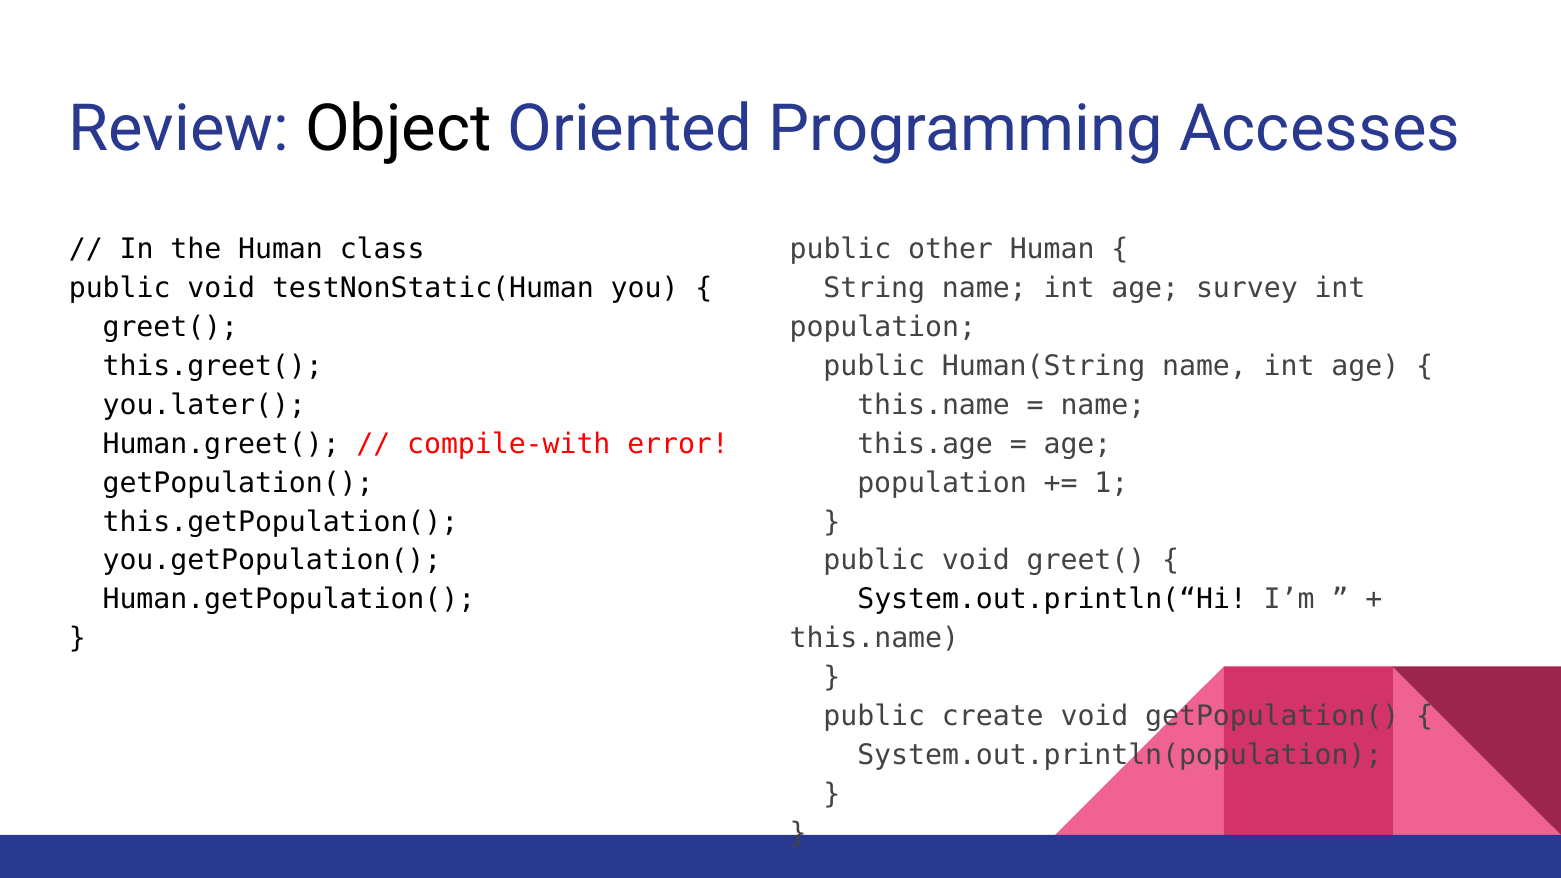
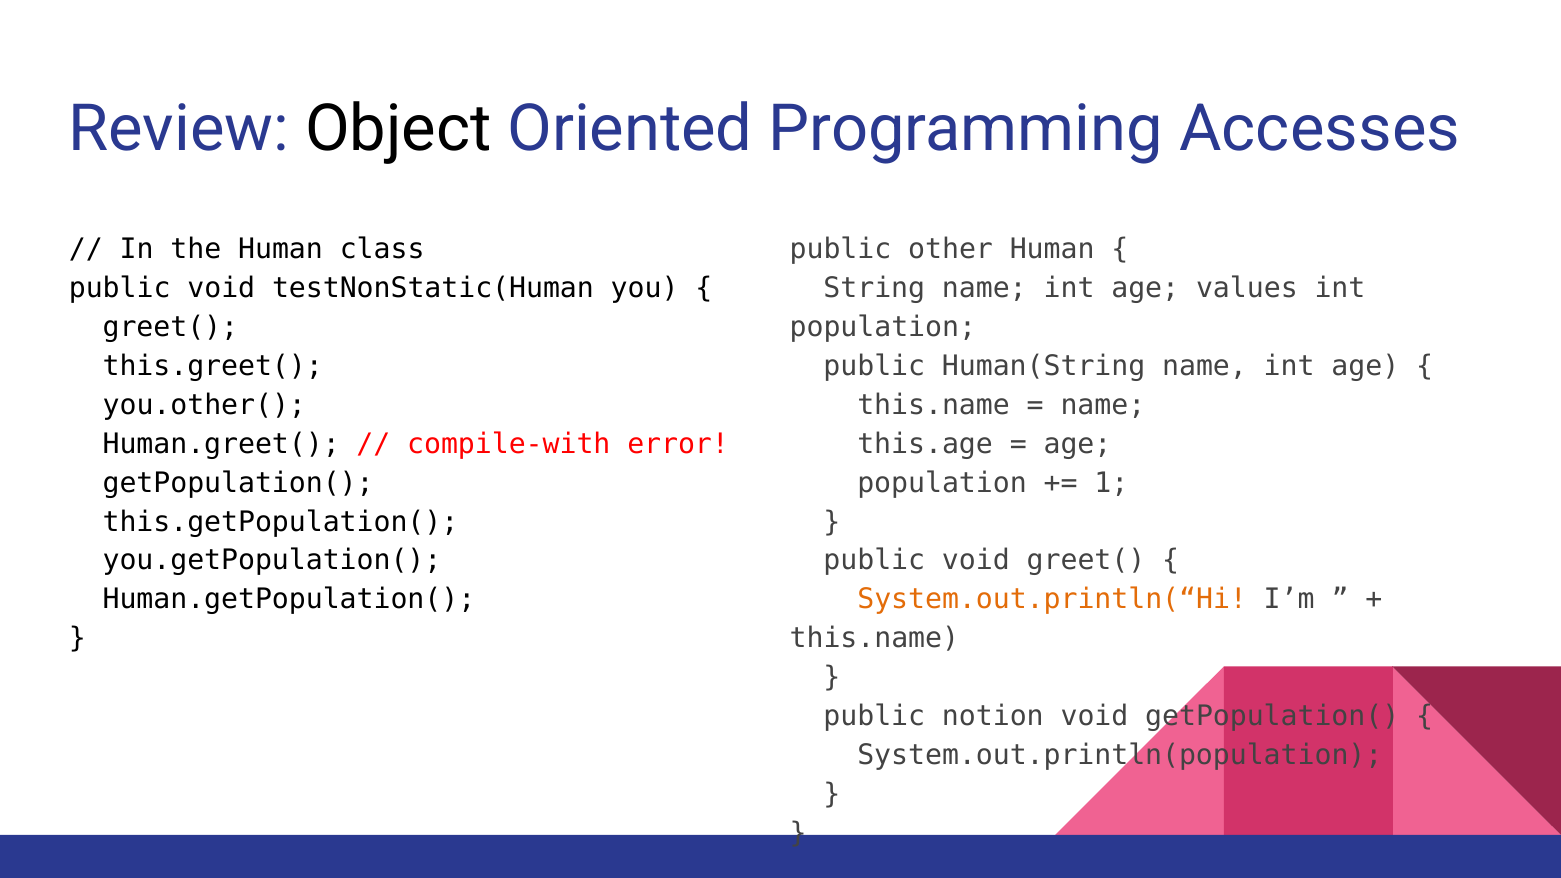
survey: survey -> values
you.later(: you.later( -> you.other(
System.out.println(“Hi colour: black -> orange
create: create -> notion
